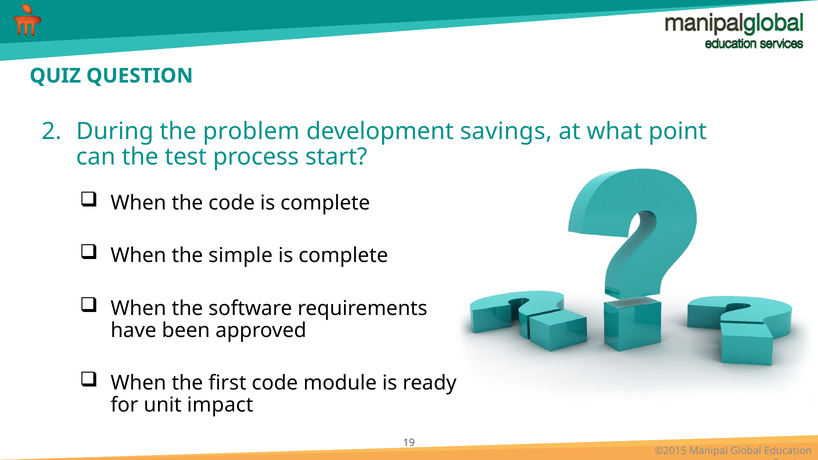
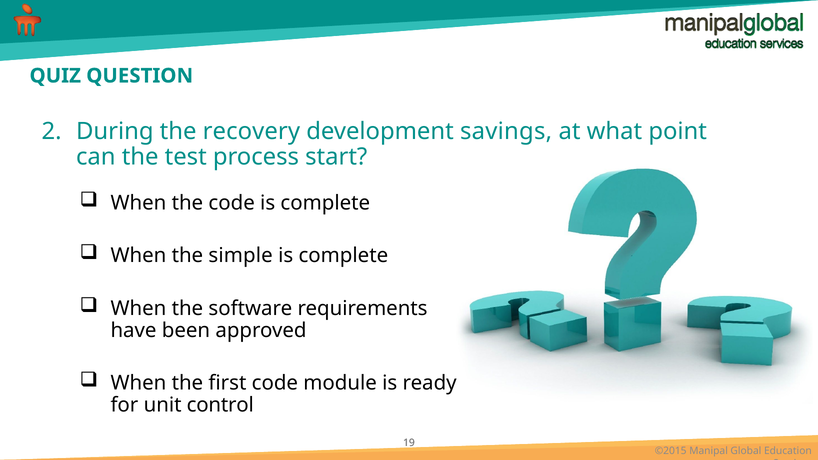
problem: problem -> recovery
impact: impact -> control
